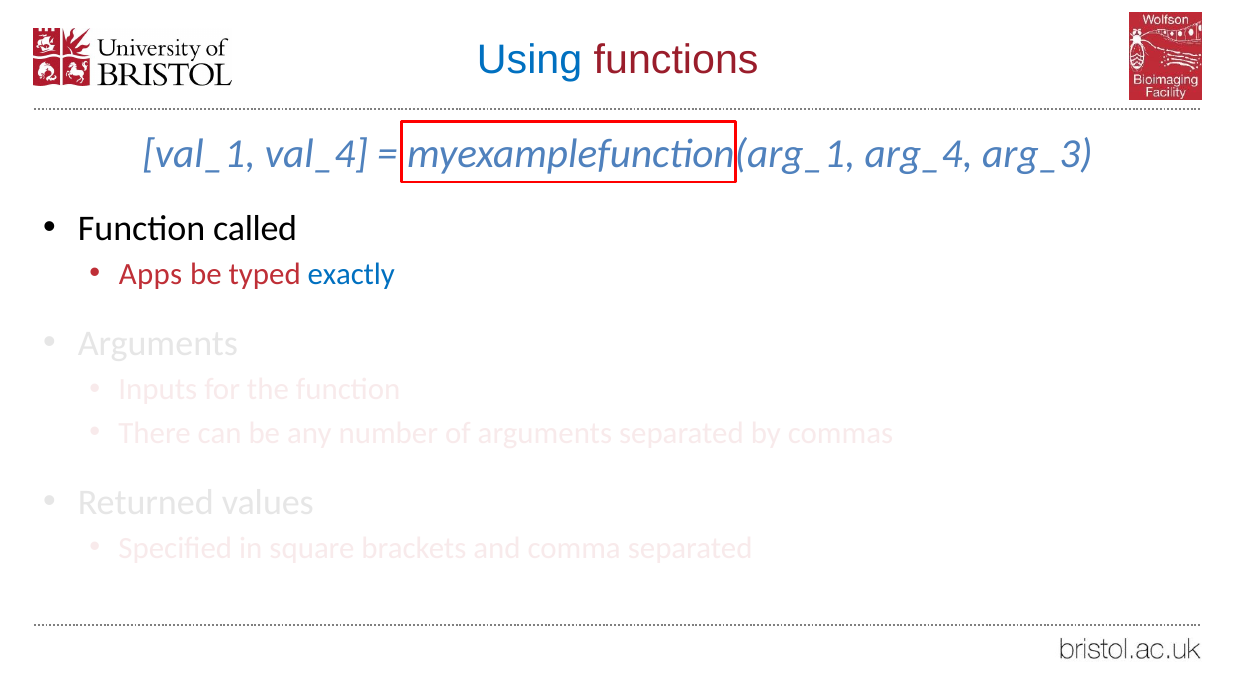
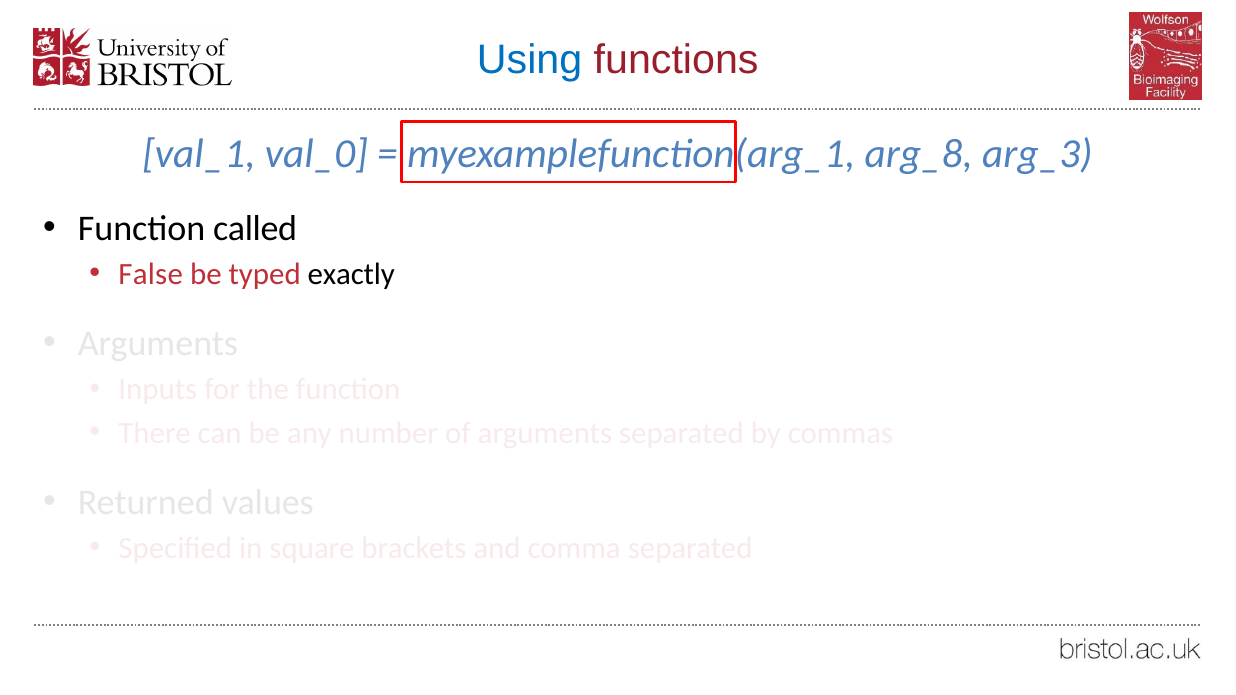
val_4: val_4 -> val_0
arg_4: arg_4 -> arg_8
Apps: Apps -> False
exactly colour: blue -> black
